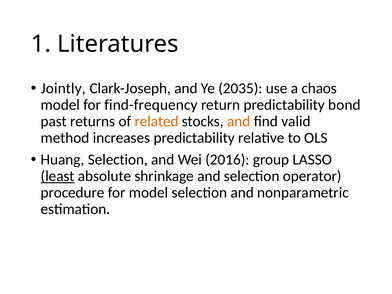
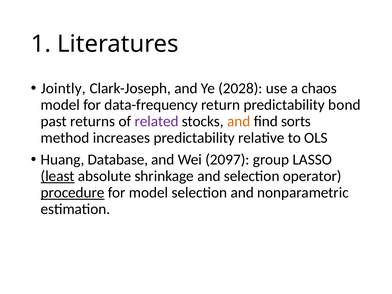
2035: 2035 -> 2028
find-frequency: find-frequency -> data-frequency
related colour: orange -> purple
valid: valid -> sorts
Huang Selection: Selection -> Database
2016: 2016 -> 2097
procedure underline: none -> present
